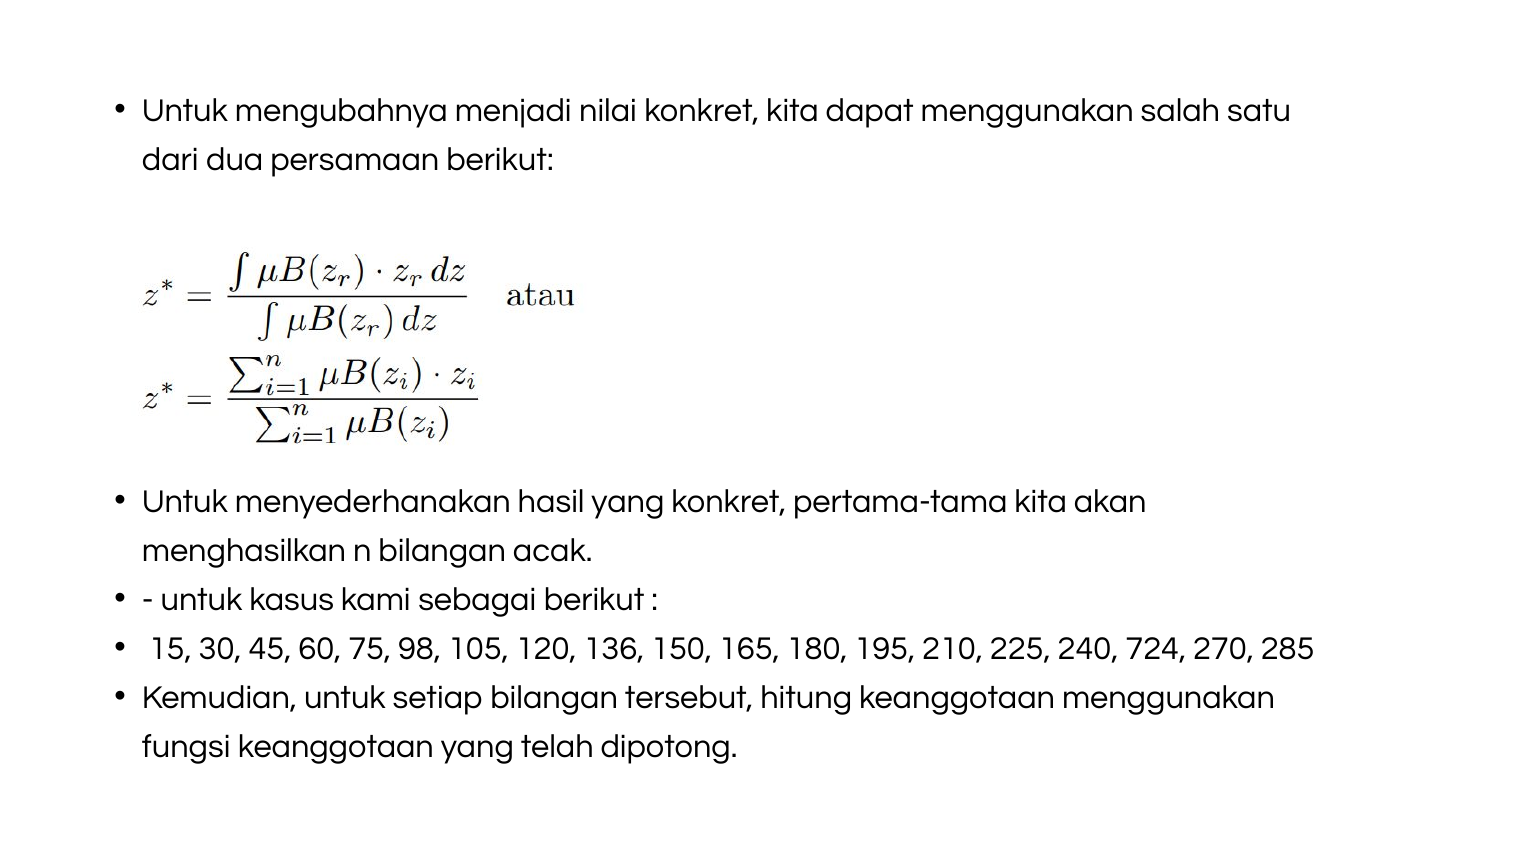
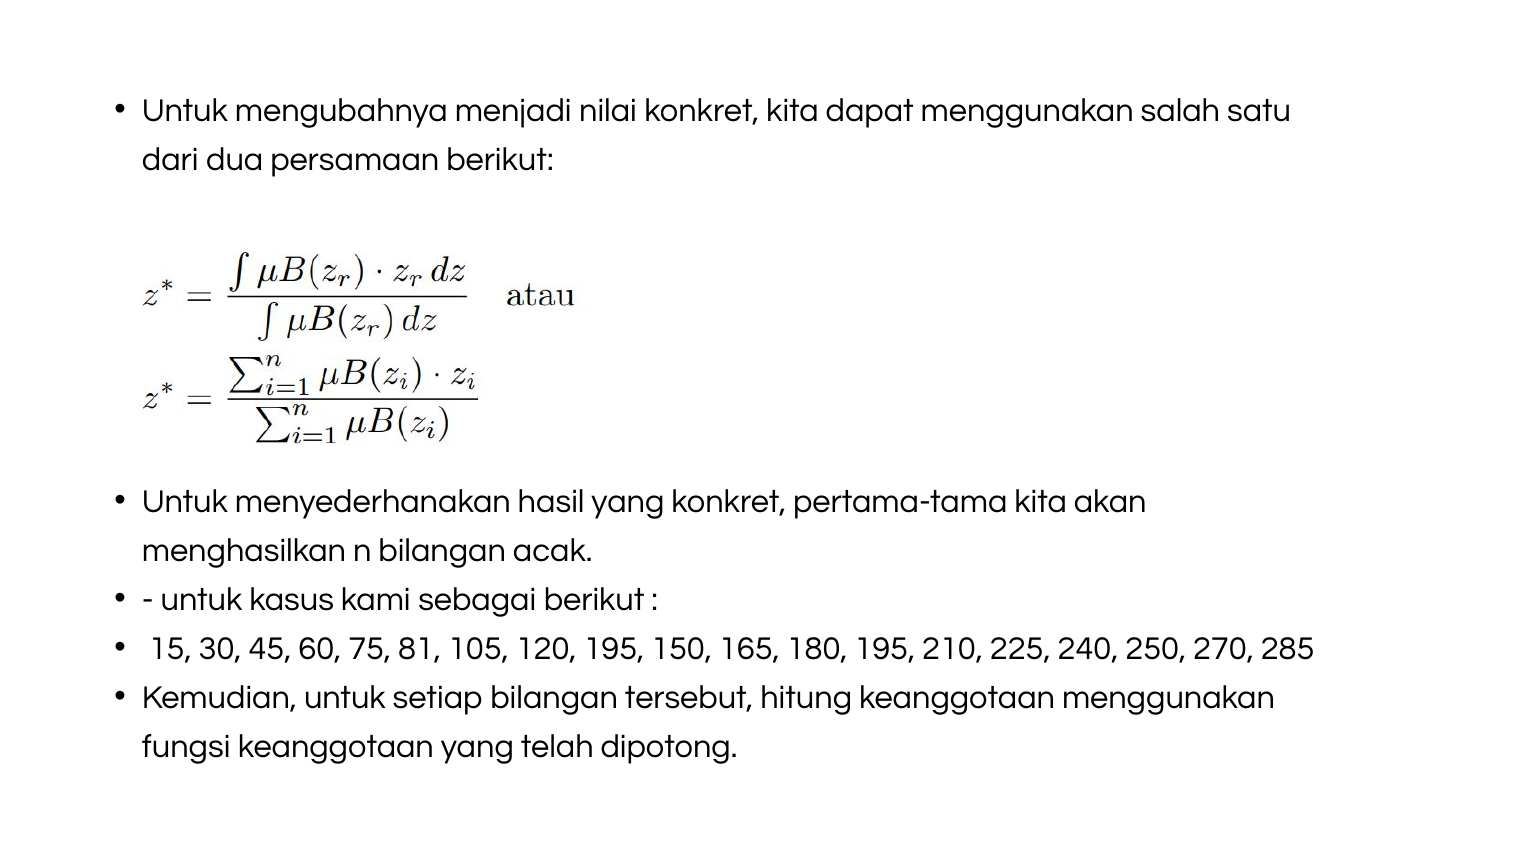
98: 98 -> 81
120 136: 136 -> 195
724: 724 -> 250
